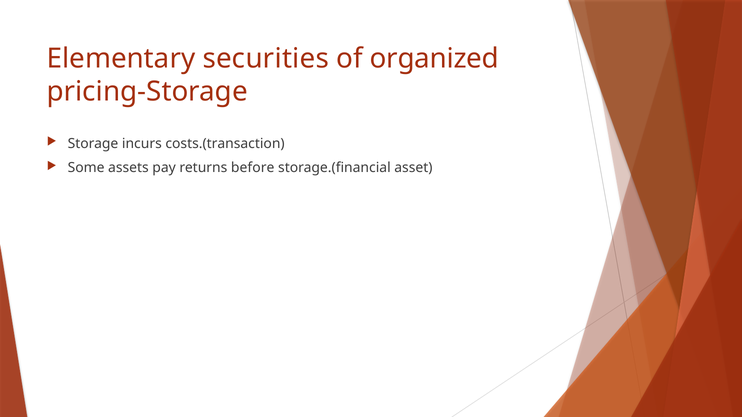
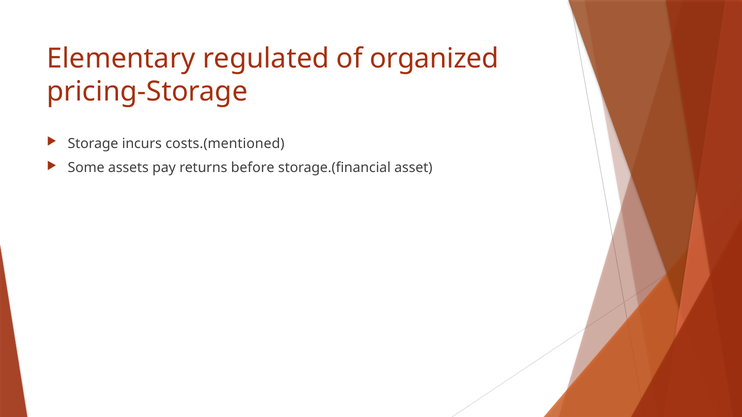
securities: securities -> regulated
costs.(transaction: costs.(transaction -> costs.(mentioned
